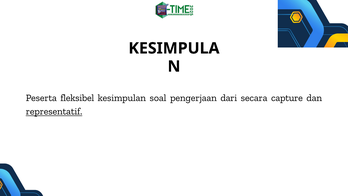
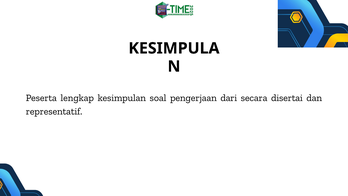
fleksibel: fleksibel -> lengkap
capture: capture -> disertai
representatif underline: present -> none
